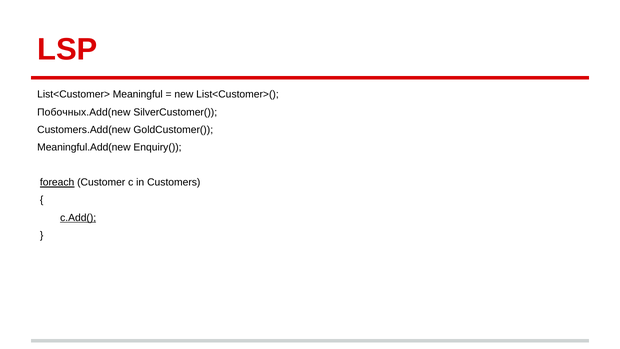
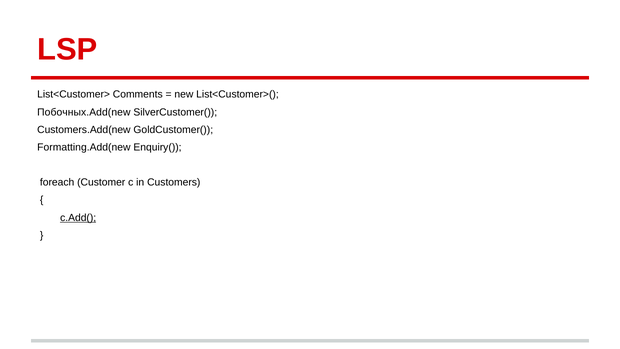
Meaningful: Meaningful -> Comments
Meaningful.Add(new: Meaningful.Add(new -> Formatting.Add(new
foreach underline: present -> none
